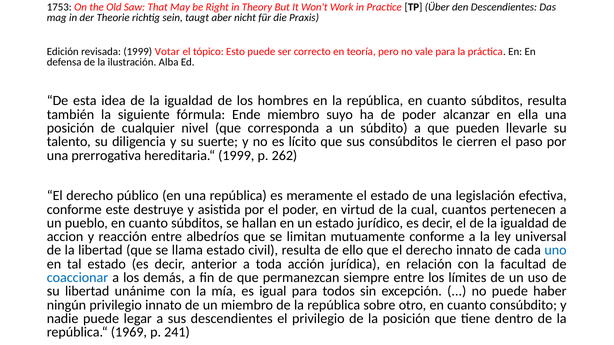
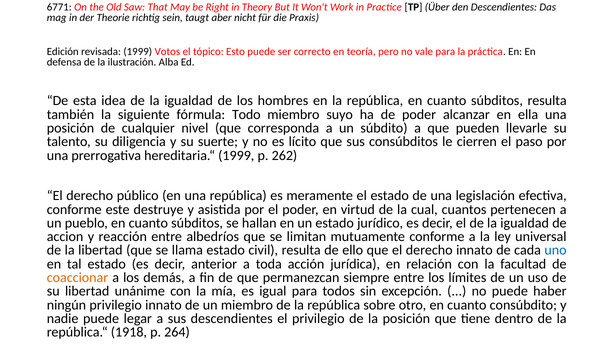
1753: 1753 -> 6771
Votar: Votar -> Votos
Ende: Ende -> Todo
coaccionar colour: blue -> orange
1969: 1969 -> 1918
241: 241 -> 264
